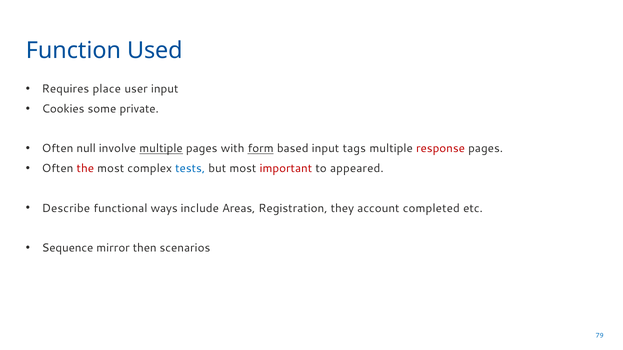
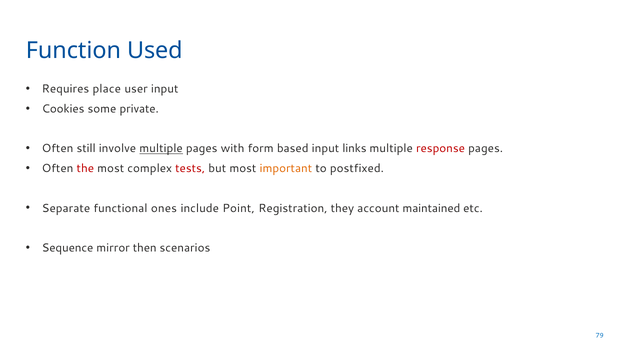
null: null -> still
form underline: present -> none
tags: tags -> links
tests colour: blue -> red
important colour: red -> orange
appeared: appeared -> postfixed
Describe: Describe -> Separate
ways: ways -> ones
Areas: Areas -> Point
completed: completed -> maintained
